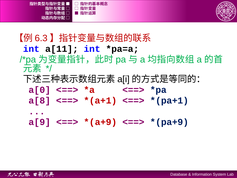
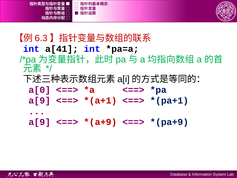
a[11: a[11 -> a[41
a[8 at (40, 100): a[8 -> a[9
